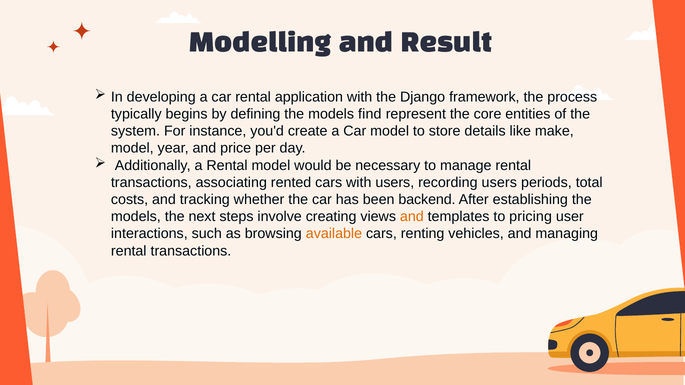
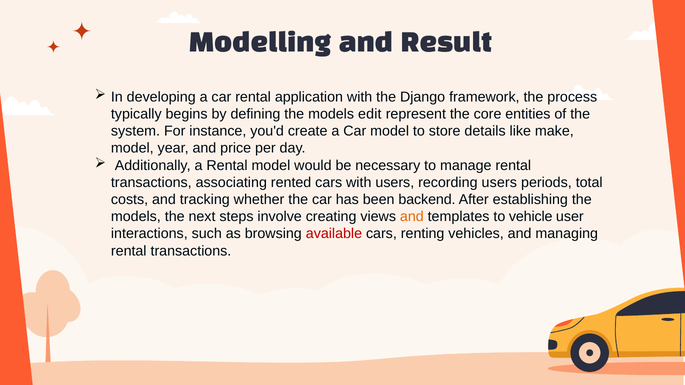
find: find -> edit
pricing: pricing -> vehicle
available colour: orange -> red
